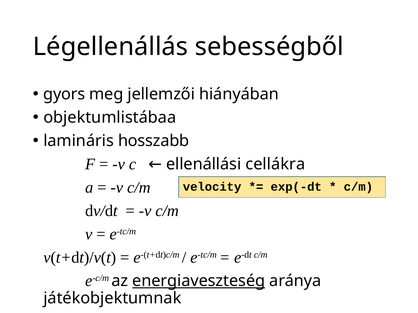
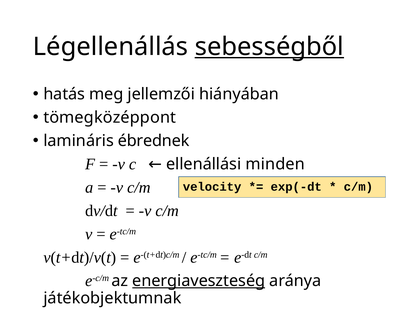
sebességből underline: none -> present
gyors: gyors -> hatás
objektumlistábaa: objektumlistábaa -> tömegközéppont
hosszabb: hosszabb -> ébrednek
cellákra: cellákra -> minden
